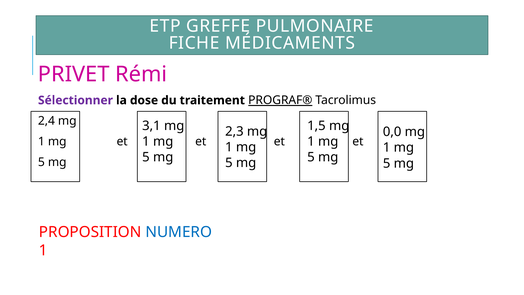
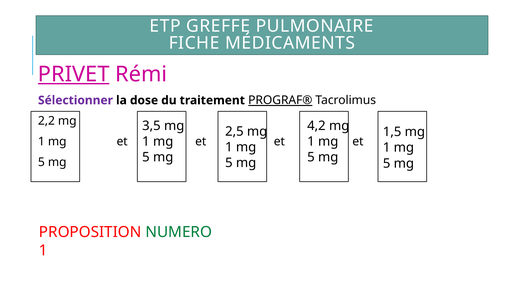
PRIVET underline: none -> present
2,4: 2,4 -> 2,2
3,1: 3,1 -> 3,5
1,5: 1,5 -> 4,2
2,3: 2,3 -> 2,5
0,0: 0,0 -> 1,5
NUMERO colour: blue -> green
